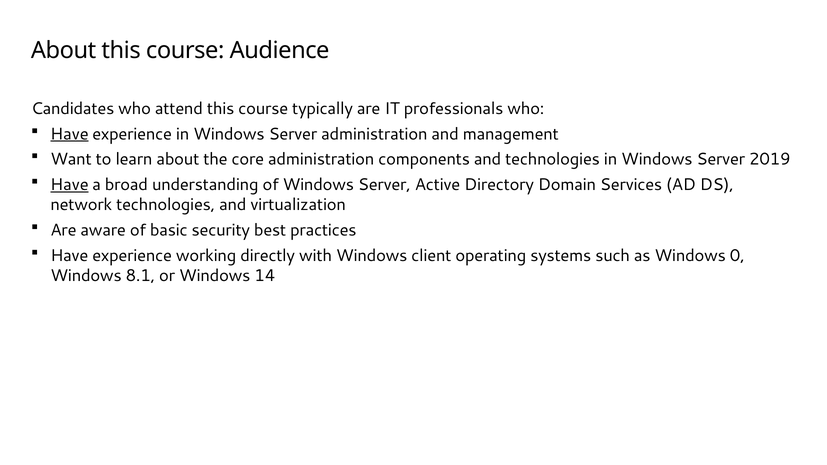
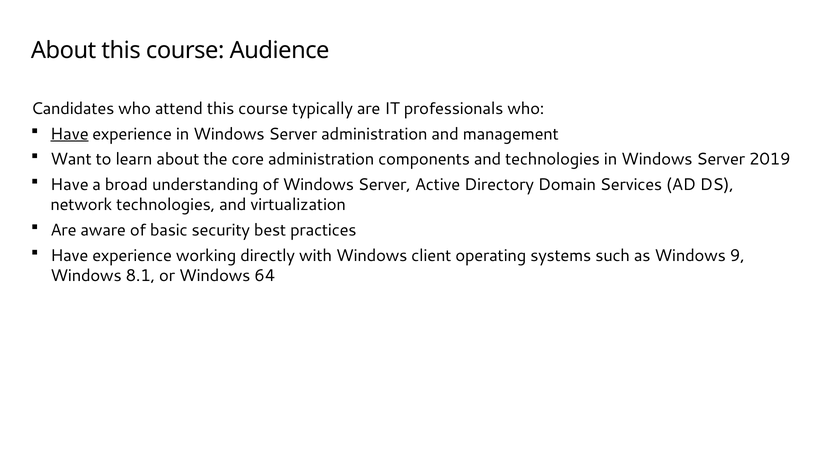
Have at (69, 185) underline: present -> none
0: 0 -> 9
14: 14 -> 64
